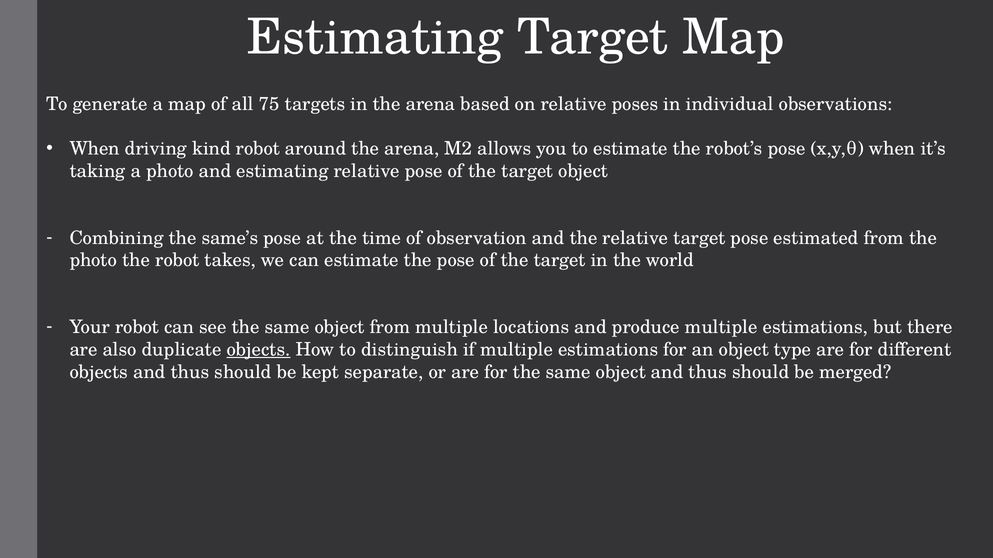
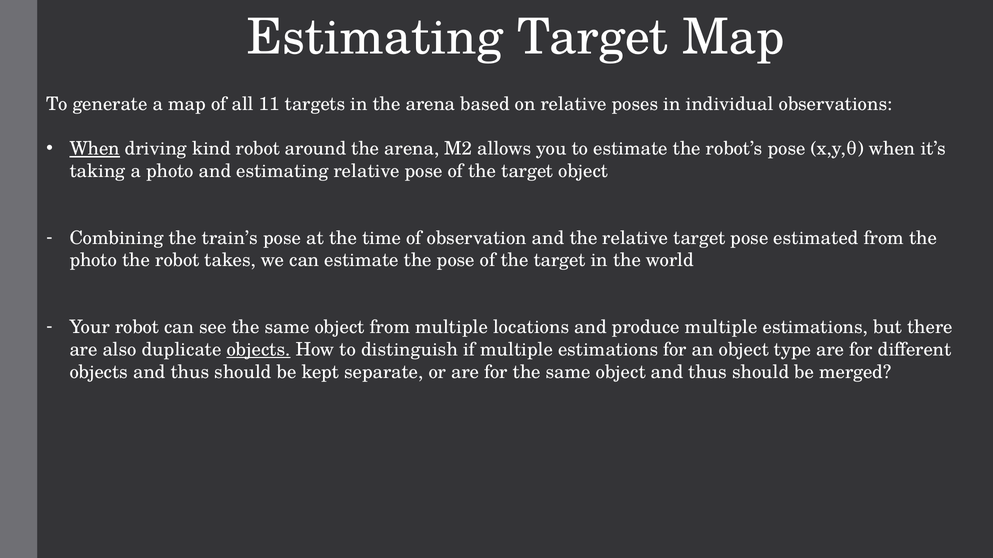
75: 75 -> 11
When at (95, 149) underline: none -> present
same’s: same’s -> train’s
